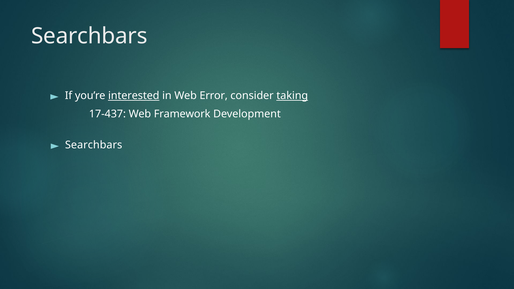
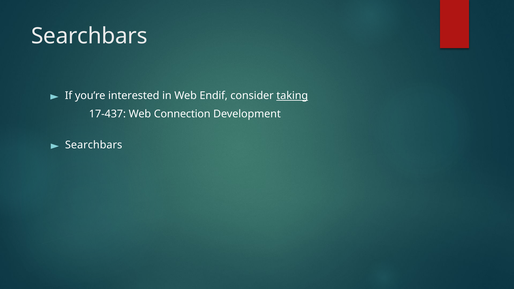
interested underline: present -> none
Error: Error -> Endif
Framework: Framework -> Connection
